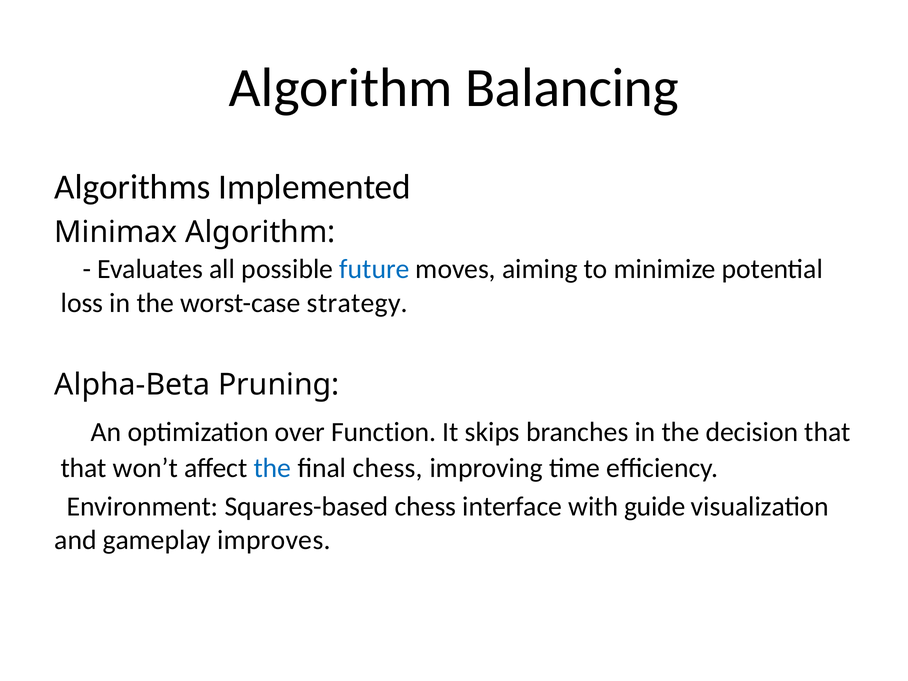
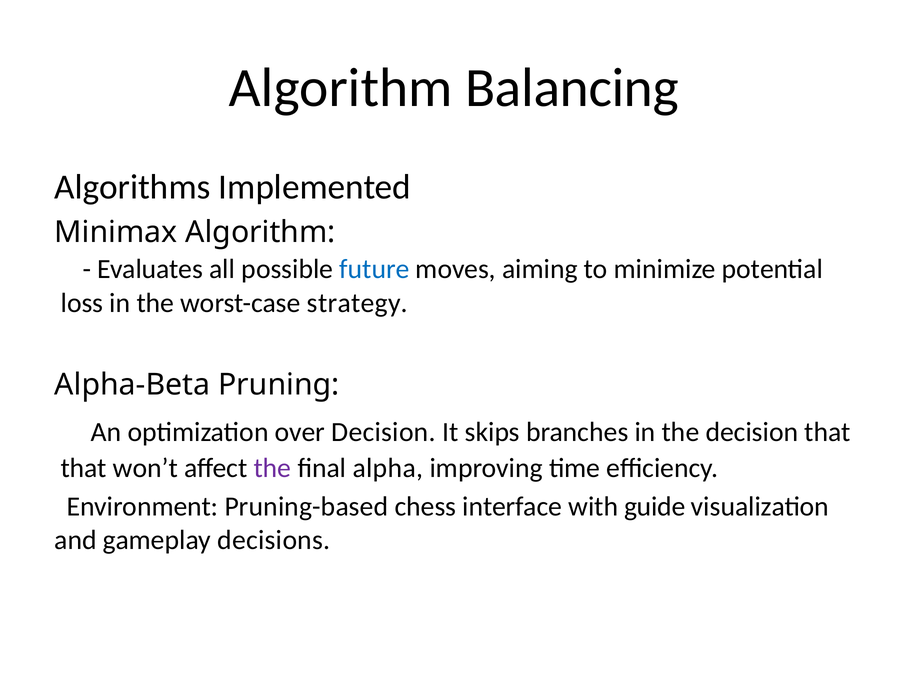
over Function: Function -> Decision
the at (272, 468) colour: blue -> purple
final chess: chess -> alpha
Squares-based: Squares-based -> Pruning-based
improves: improves -> decisions
